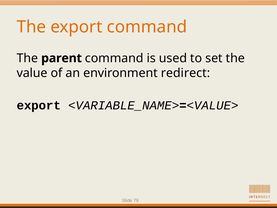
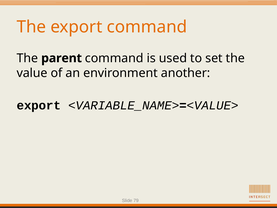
redirect: redirect -> another
